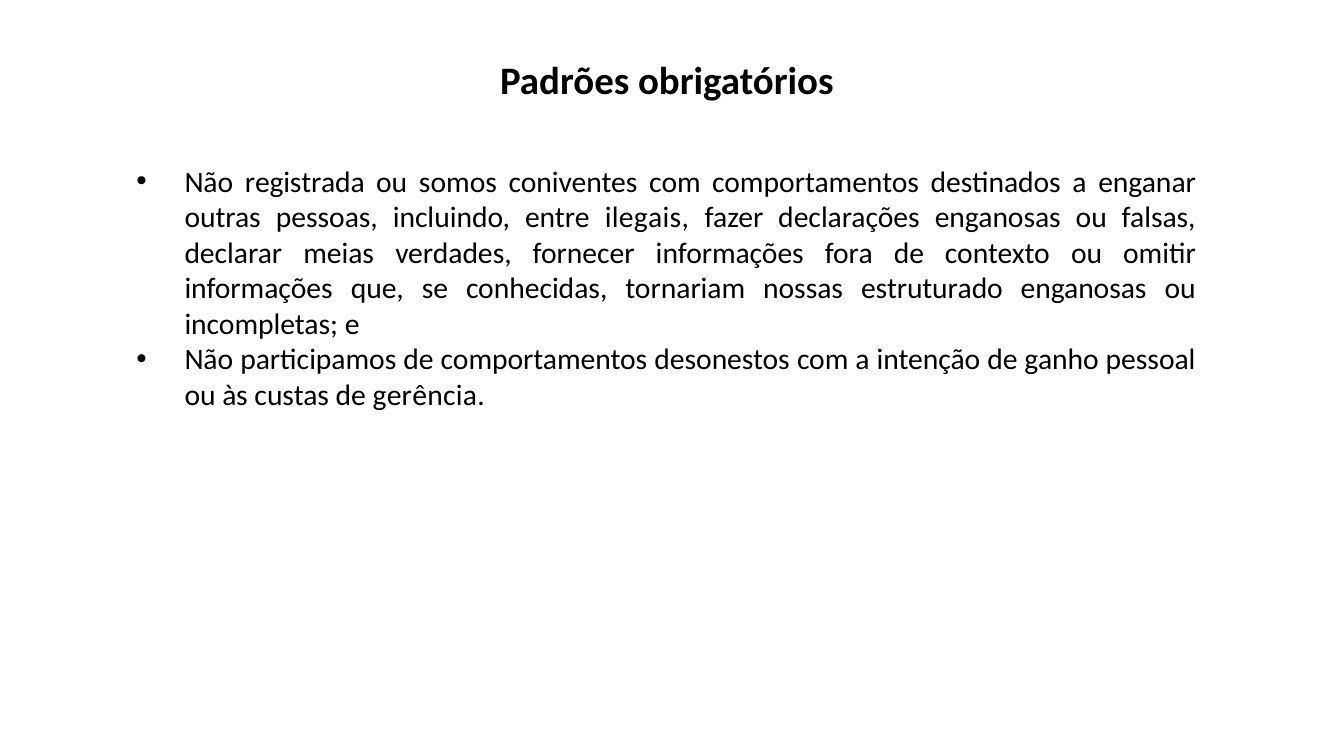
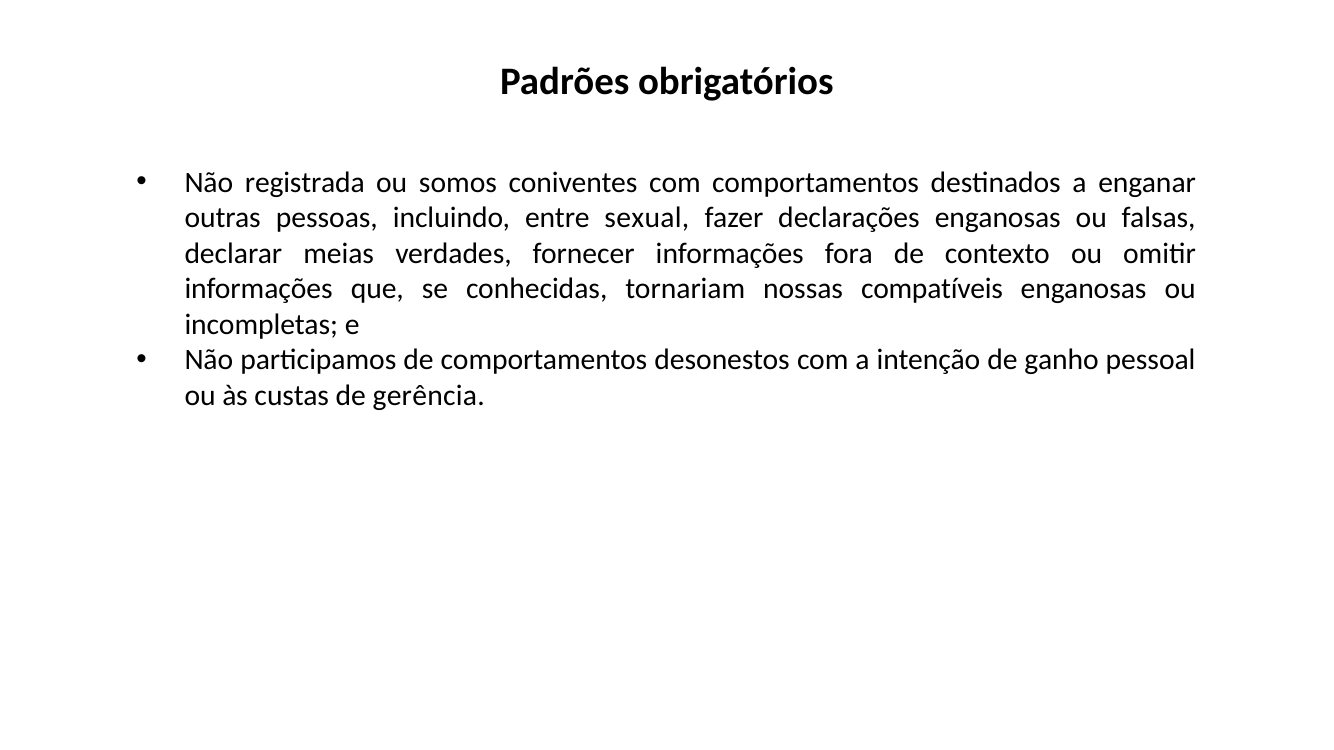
ilegais: ilegais -> sexual
estruturado: estruturado -> compatíveis
